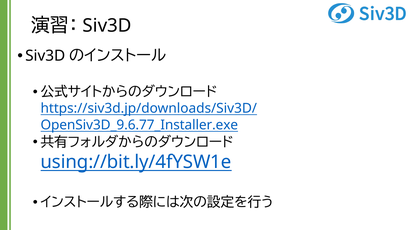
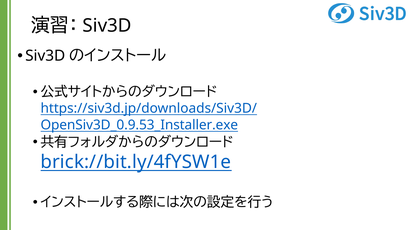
OpenSiv3D_9.6.77_Installer.exe: OpenSiv3D_9.6.77_Installer.exe -> OpenSiv3D_0.9.53_Installer.exe
using://bit.ly/4fYSW1e: using://bit.ly/4fYSW1e -> brick://bit.ly/4fYSW1e
